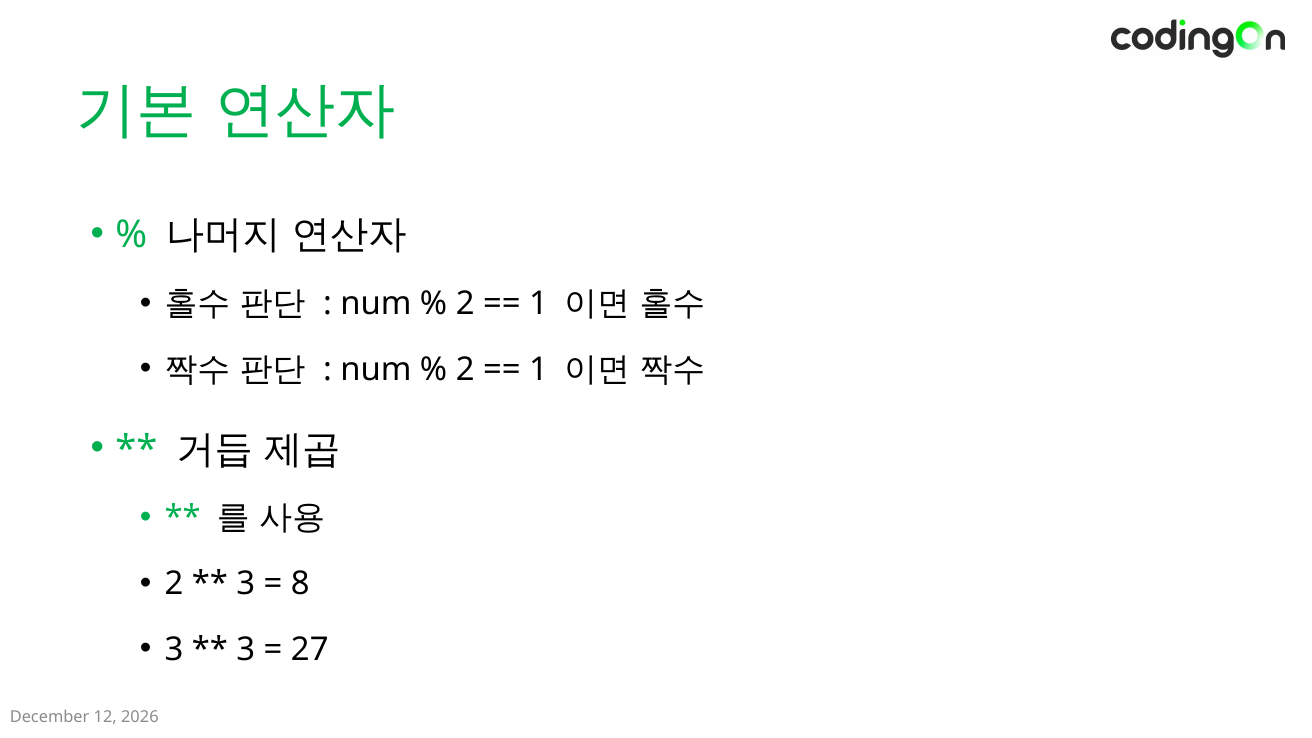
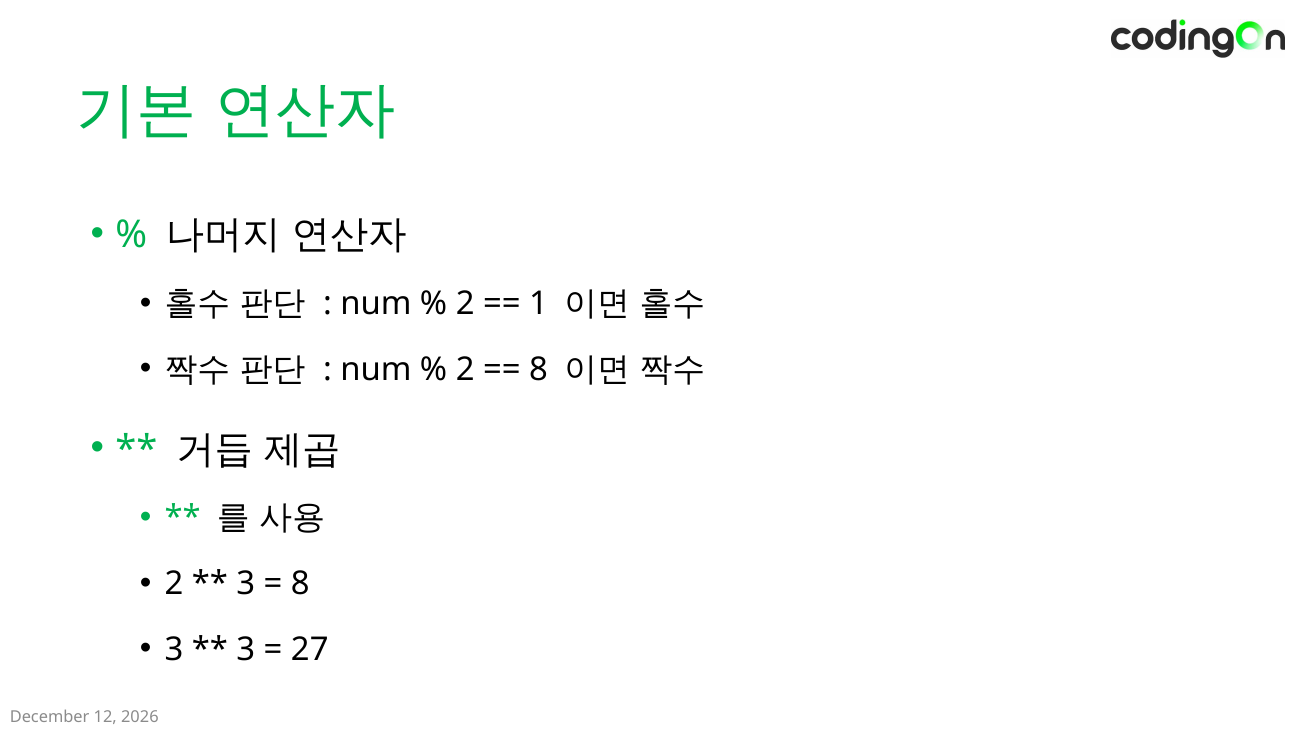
1 at (539, 370): 1 -> 8
